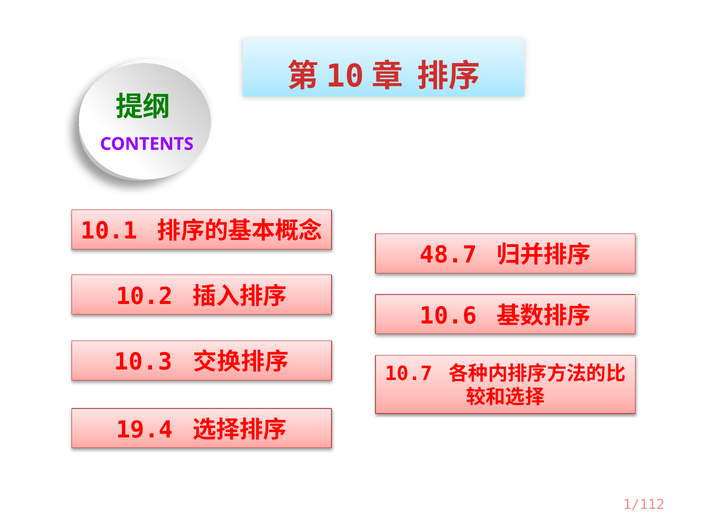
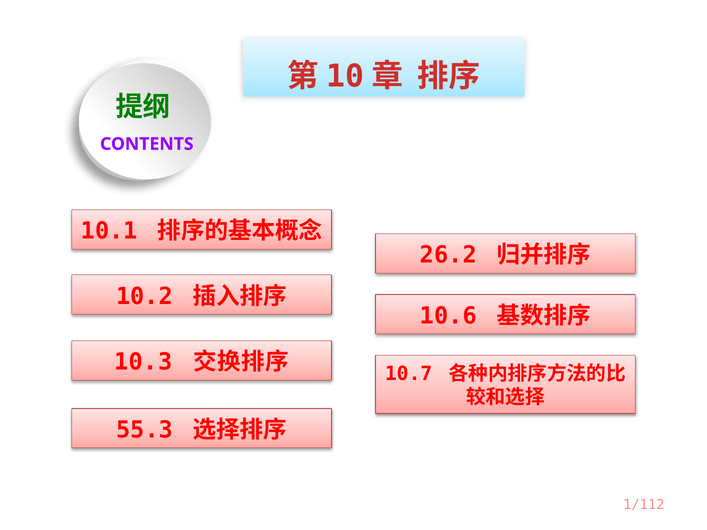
48.7: 48.7 -> 26.2
19.4: 19.4 -> 55.3
